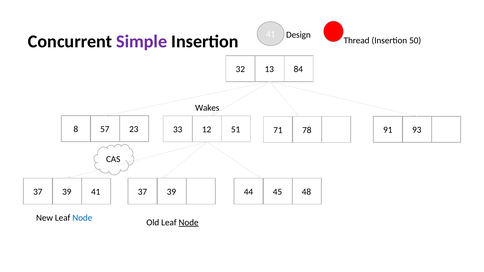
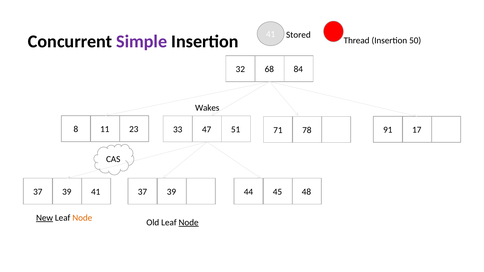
Design: Design -> Stored
13: 13 -> 68
57: 57 -> 11
12: 12 -> 47
93: 93 -> 17
New underline: none -> present
Node at (82, 218) colour: blue -> orange
